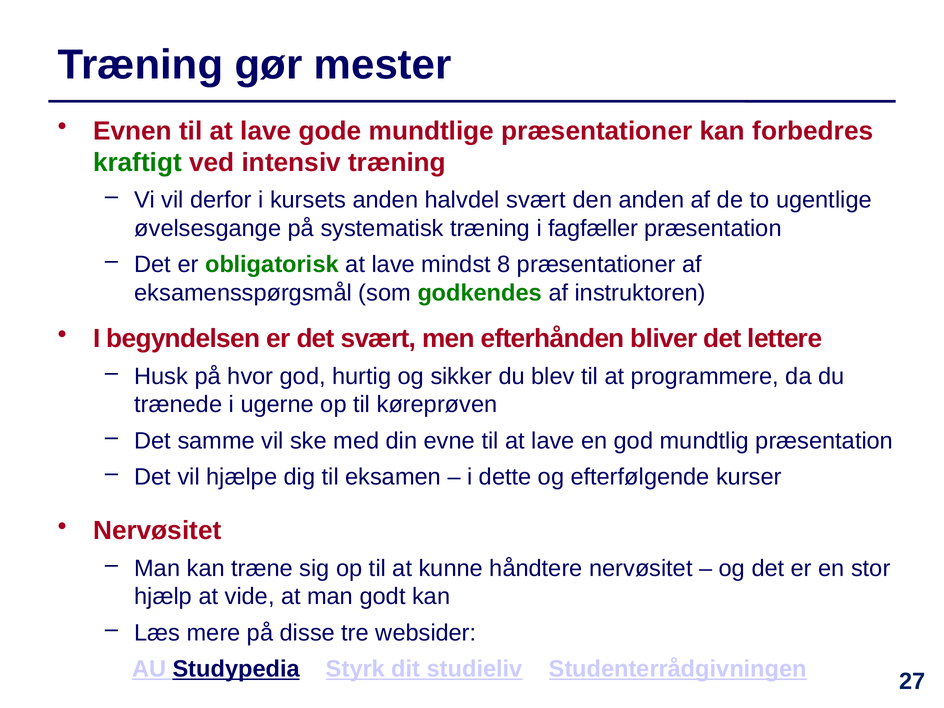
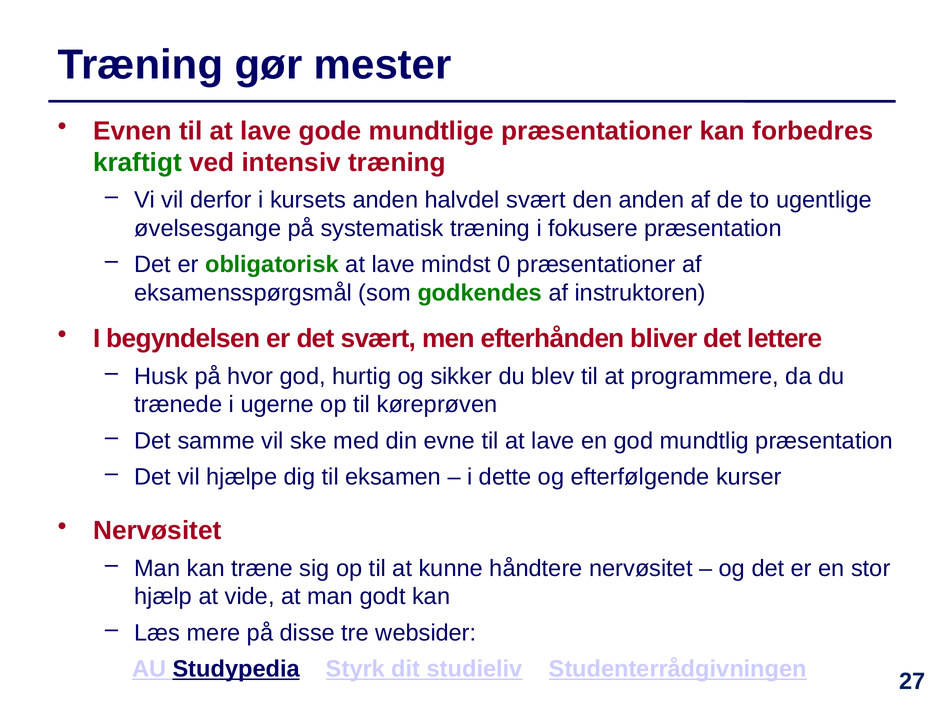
fagfæller: fagfæller -> fokusere
8: 8 -> 0
